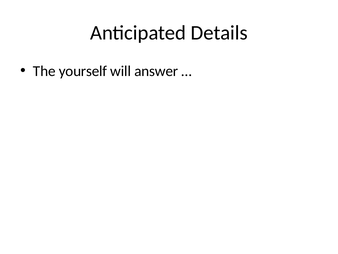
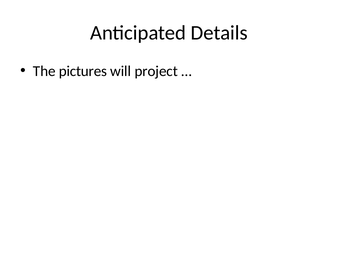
yourself: yourself -> pictures
answer: answer -> project
